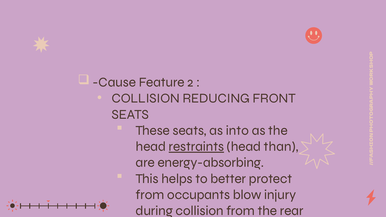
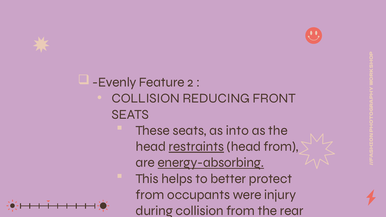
Cause: Cause -> Evenly
head than: than -> from
energy-absorbing underline: none -> present
blow: blow -> were
